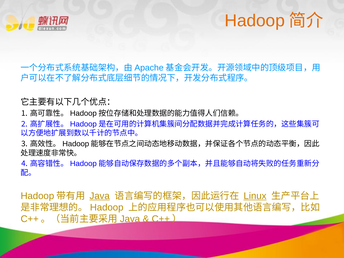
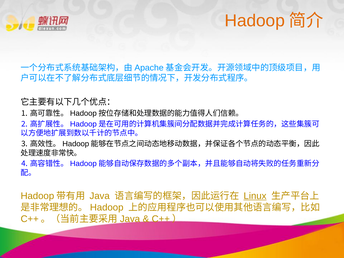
Java underline: present -> none
